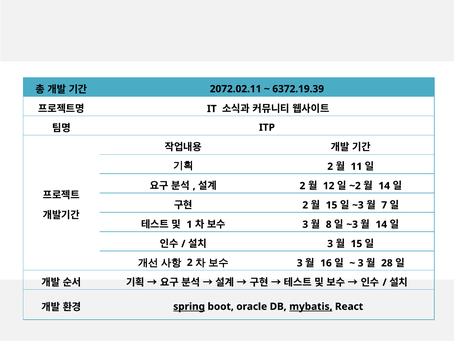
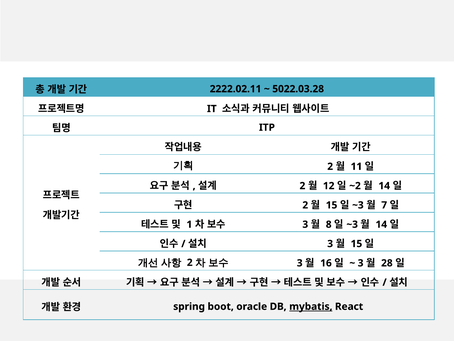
2072.02.11: 2072.02.11 -> 2222.02.11
6372.19.39: 6372.19.39 -> 5022.03.28
spring underline: present -> none
